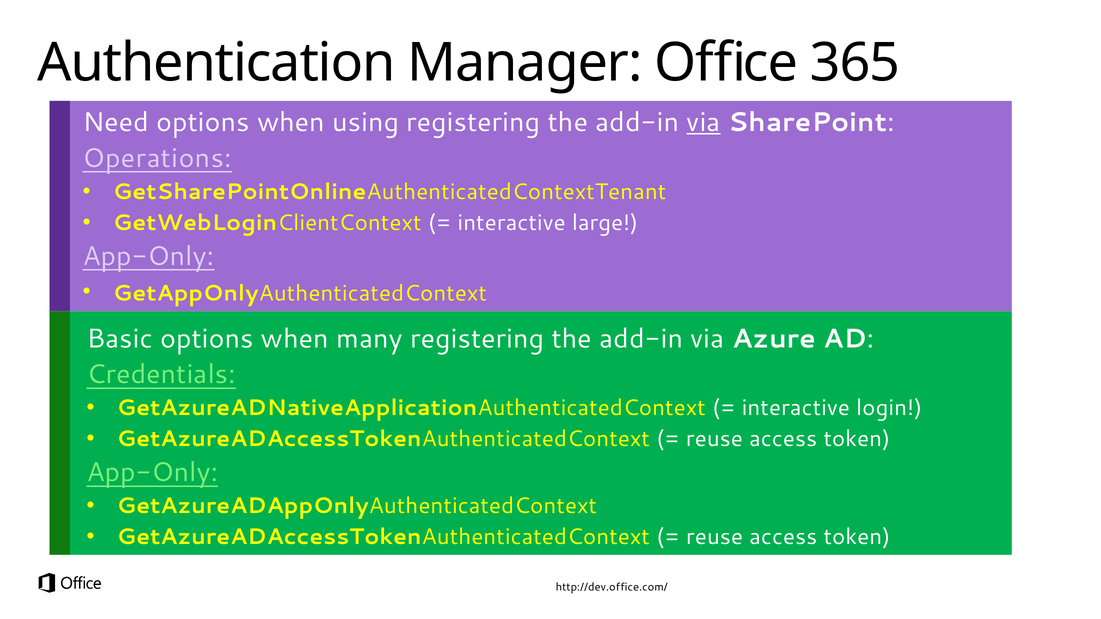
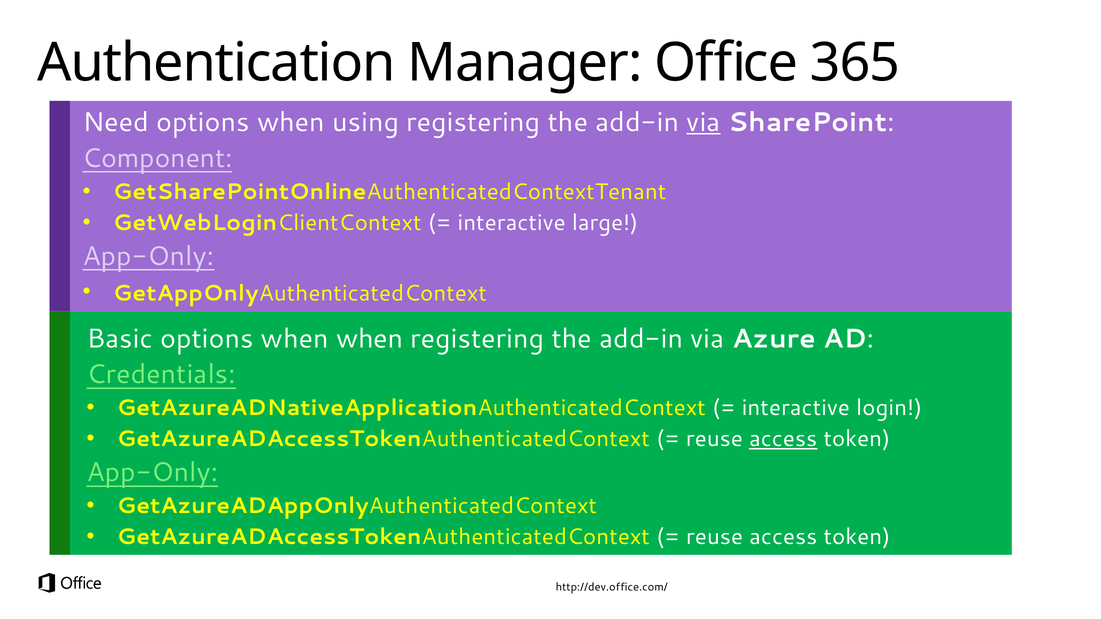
Operations: Operations -> Component
when many: many -> when
access at (783, 439) underline: none -> present
